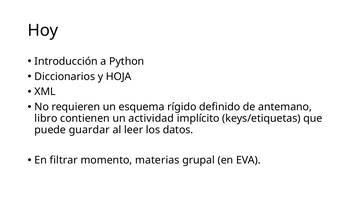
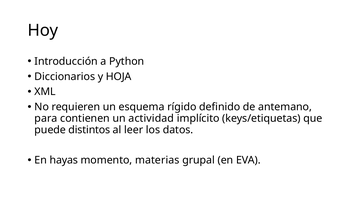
libro: libro -> para
guardar: guardar -> distintos
filtrar: filtrar -> hayas
